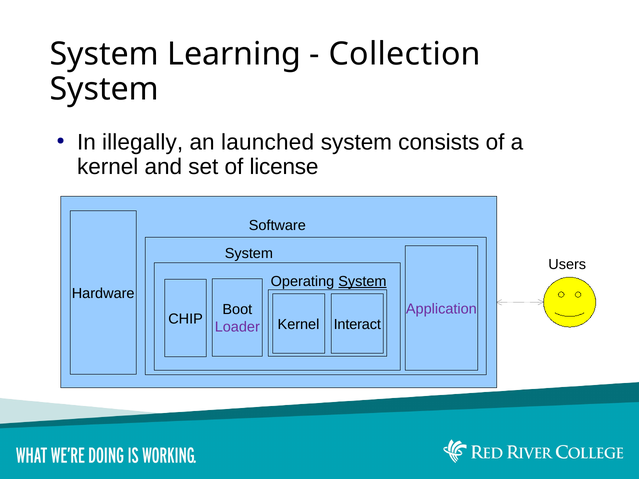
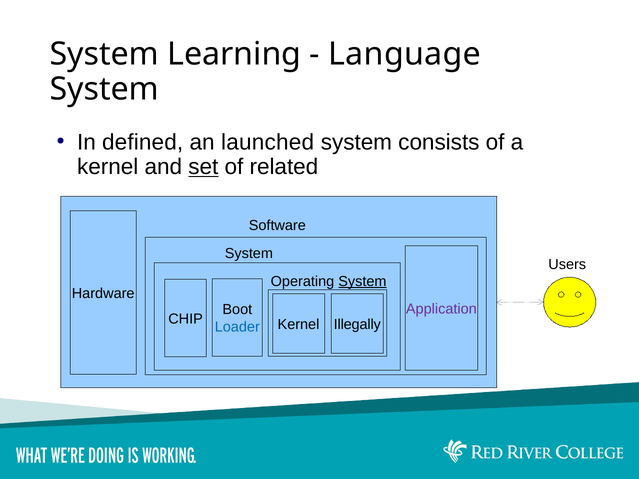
Collection: Collection -> Language
illegally: illegally -> defined
set underline: none -> present
license: license -> related
Loader colour: purple -> blue
Interact: Interact -> Illegally
